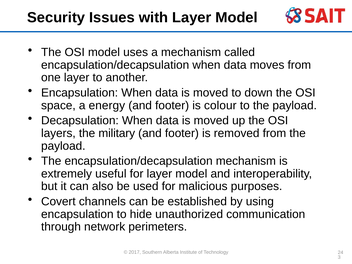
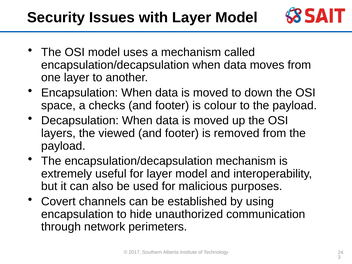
energy: energy -> checks
military: military -> viewed
